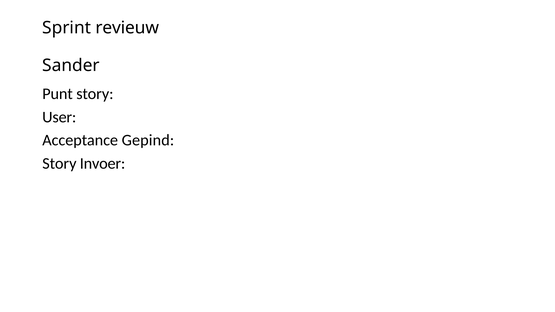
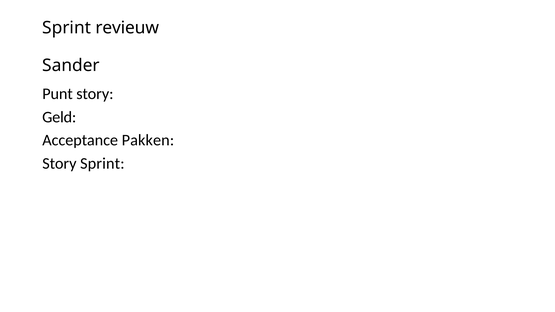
User: User -> Geld
Gepind: Gepind -> Pakken
Story Invoer: Invoer -> Sprint
